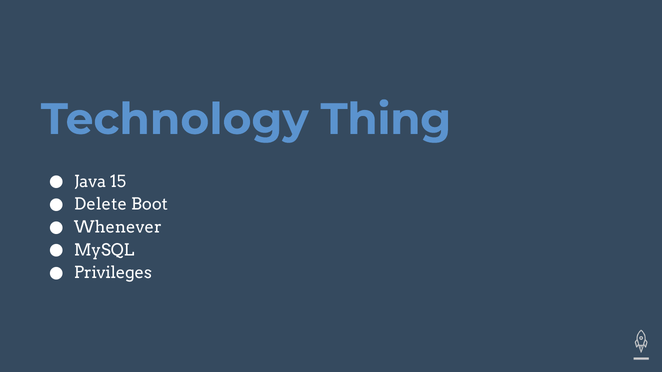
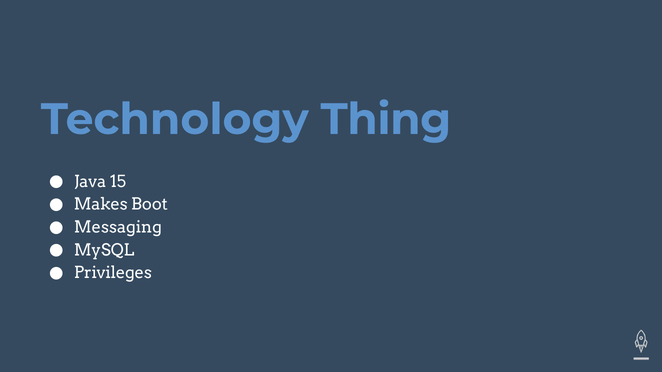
Delete: Delete -> Makes
Whenever: Whenever -> Messaging
